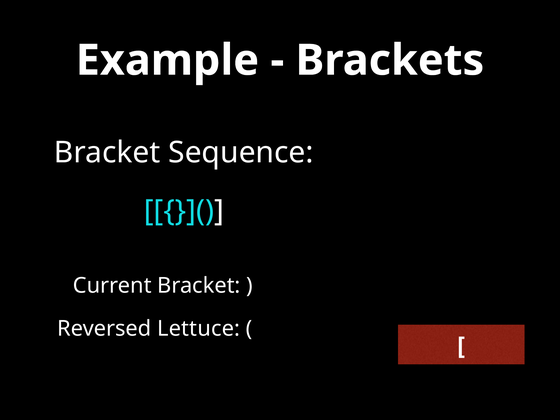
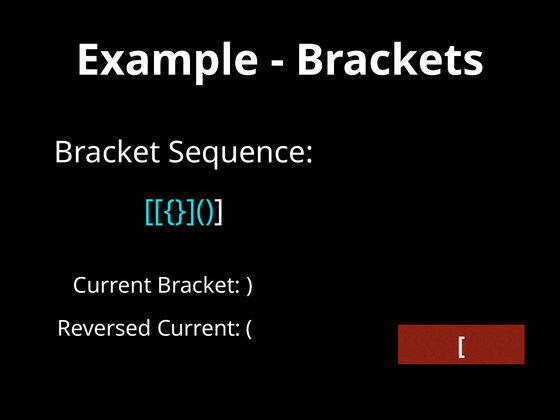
Reversed Lettuce: Lettuce -> Current
